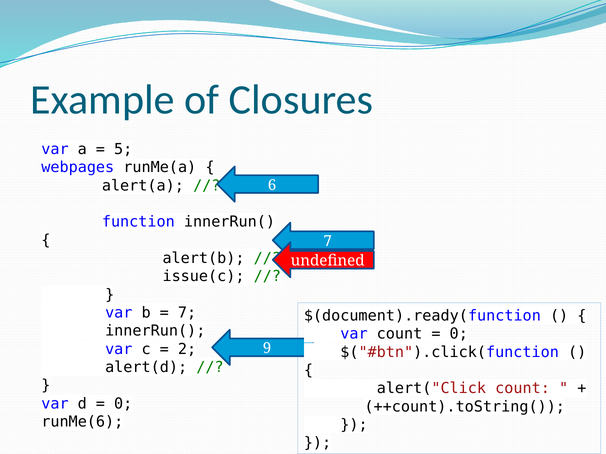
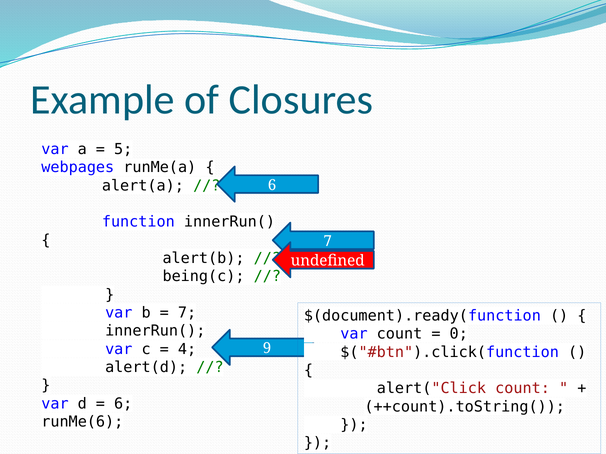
issue(c: issue(c -> being(c
2: 2 -> 4
0 at (123, 404): 0 -> 6
